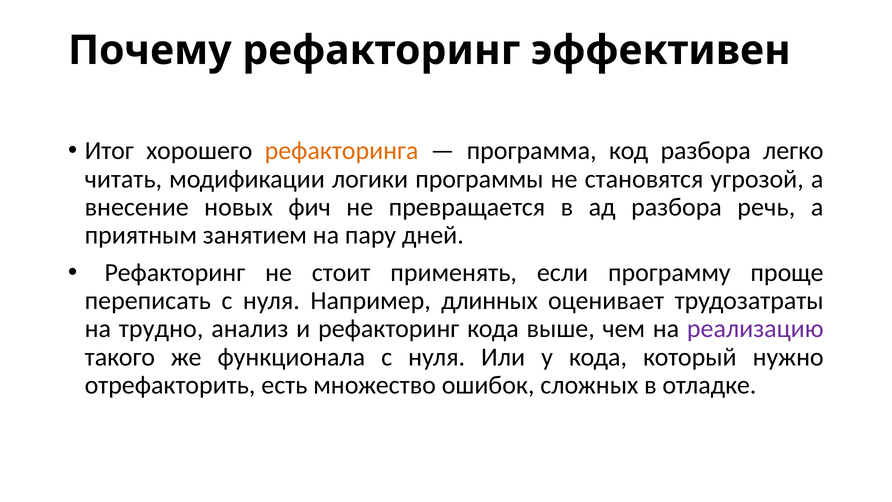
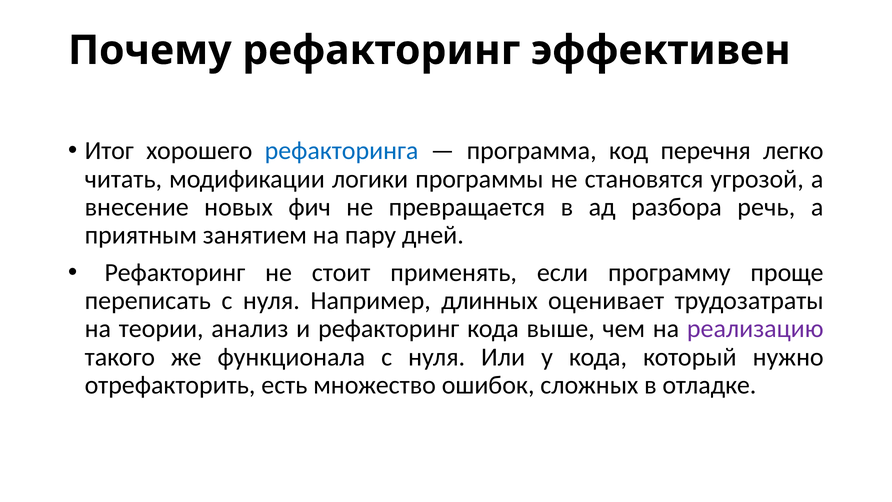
рефакторинга colour: orange -> blue
код разбора: разбора -> перечня
трудно: трудно -> теории
